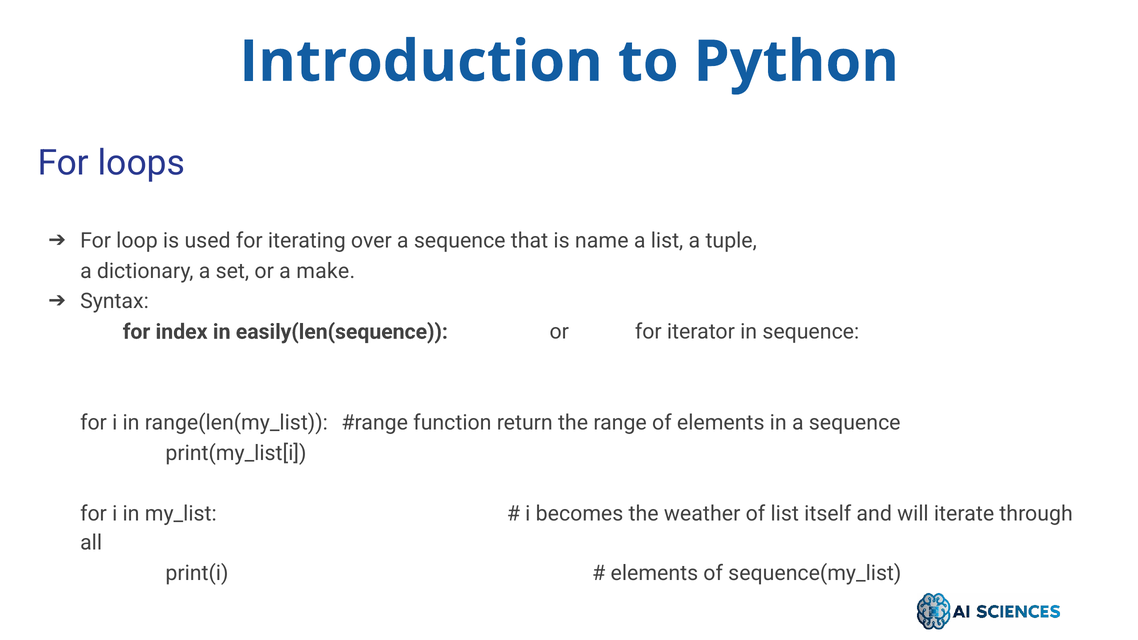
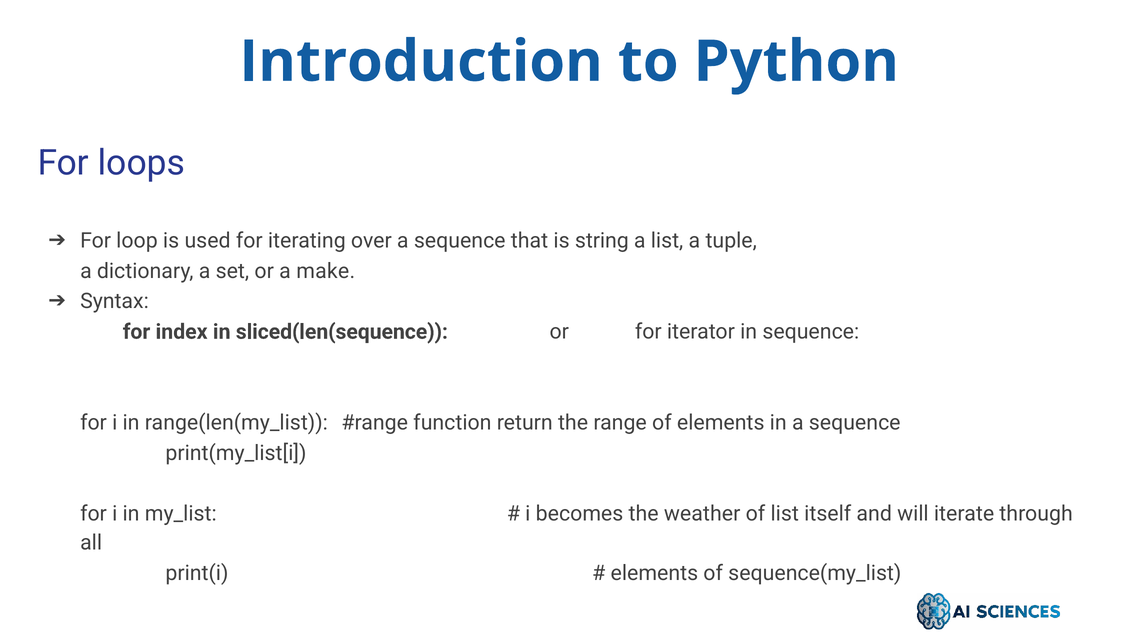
name: name -> string
easily(len(sequence: easily(len(sequence -> sliced(len(sequence
